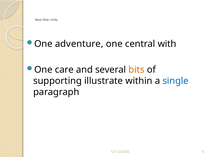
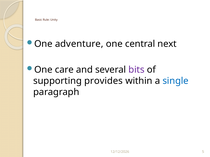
with: with -> next
bits colour: orange -> purple
illustrate: illustrate -> provides
